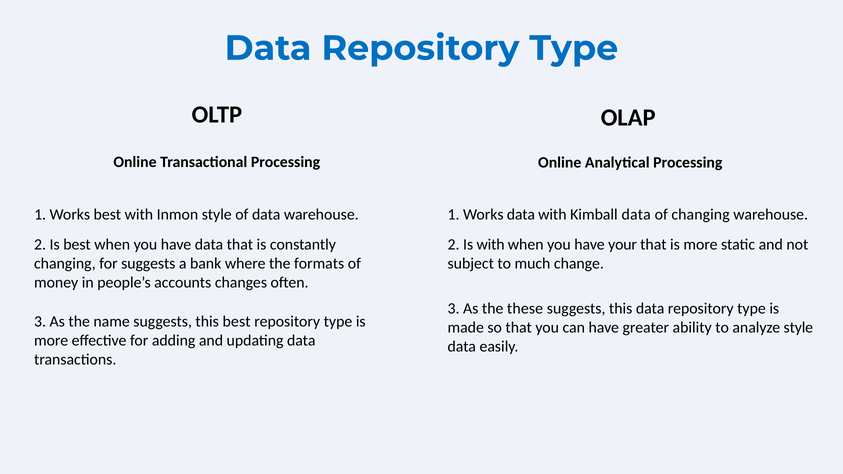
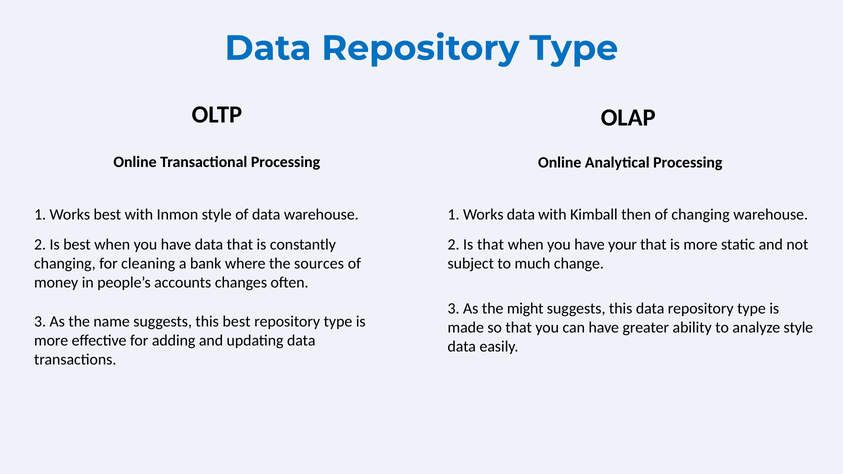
Kimball data: data -> then
Is with: with -> that
for suggests: suggests -> cleaning
formats: formats -> sources
these: these -> might
